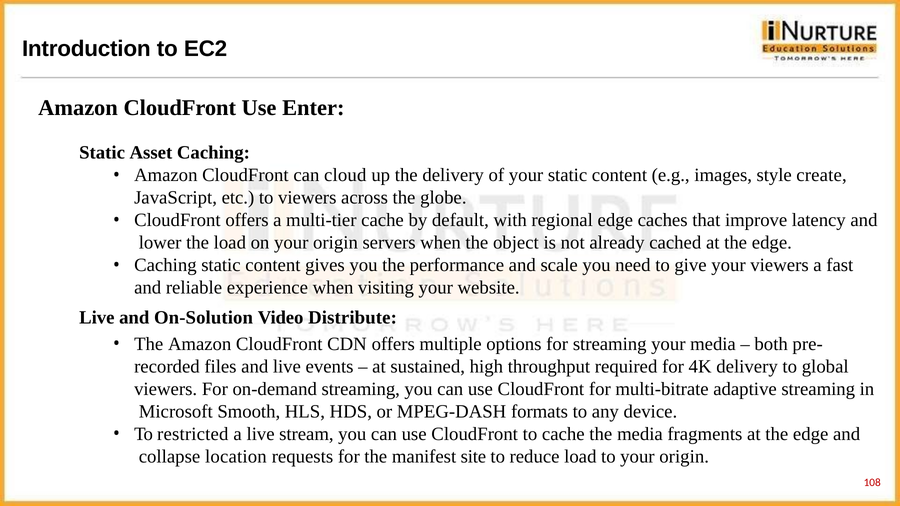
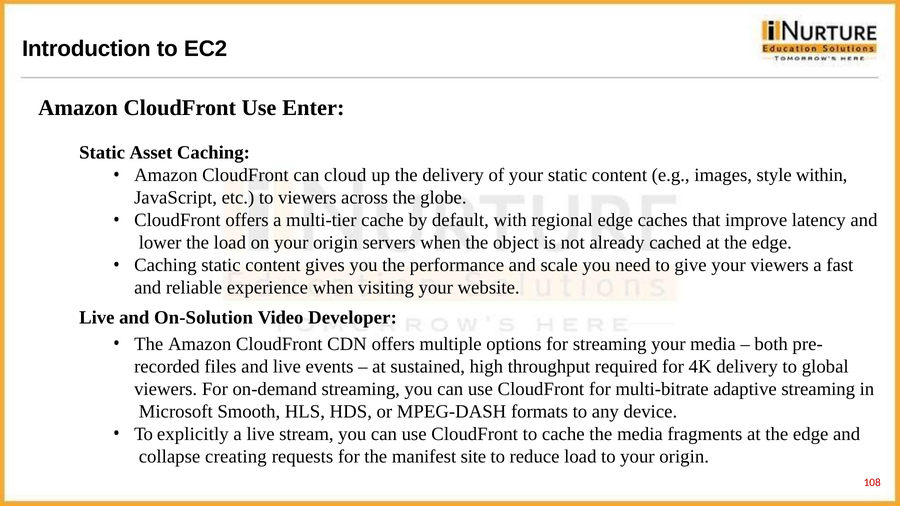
create: create -> within
Distribute: Distribute -> Developer
restricted: restricted -> explicitly
location: location -> creating
